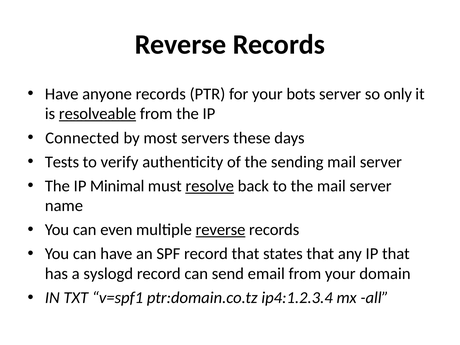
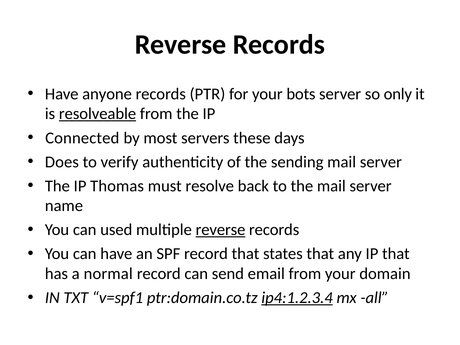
Tests: Tests -> Does
Minimal: Minimal -> Thomas
resolve underline: present -> none
even: even -> used
syslogd: syslogd -> normal
ip4:1.2.3.4 underline: none -> present
